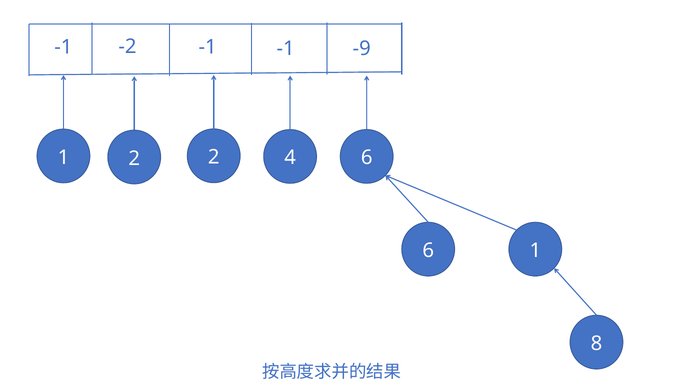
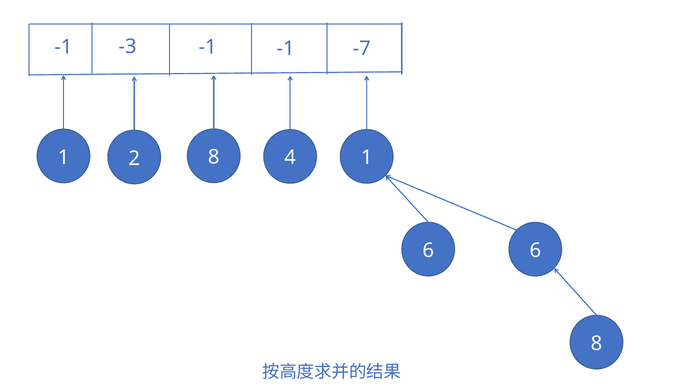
-2: -2 -> -3
-9: -9 -> -7
2 2: 2 -> 8
4 6: 6 -> 1
6 1: 1 -> 6
